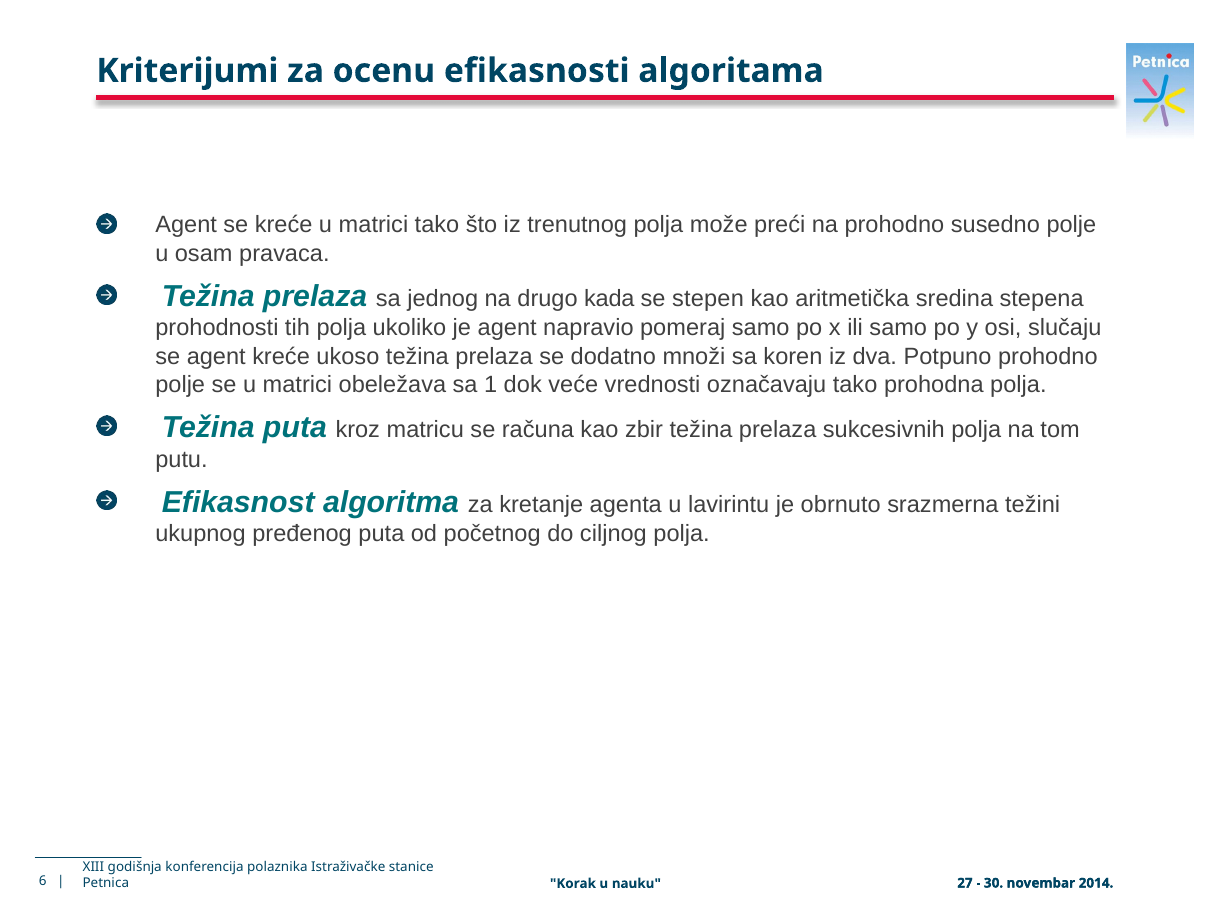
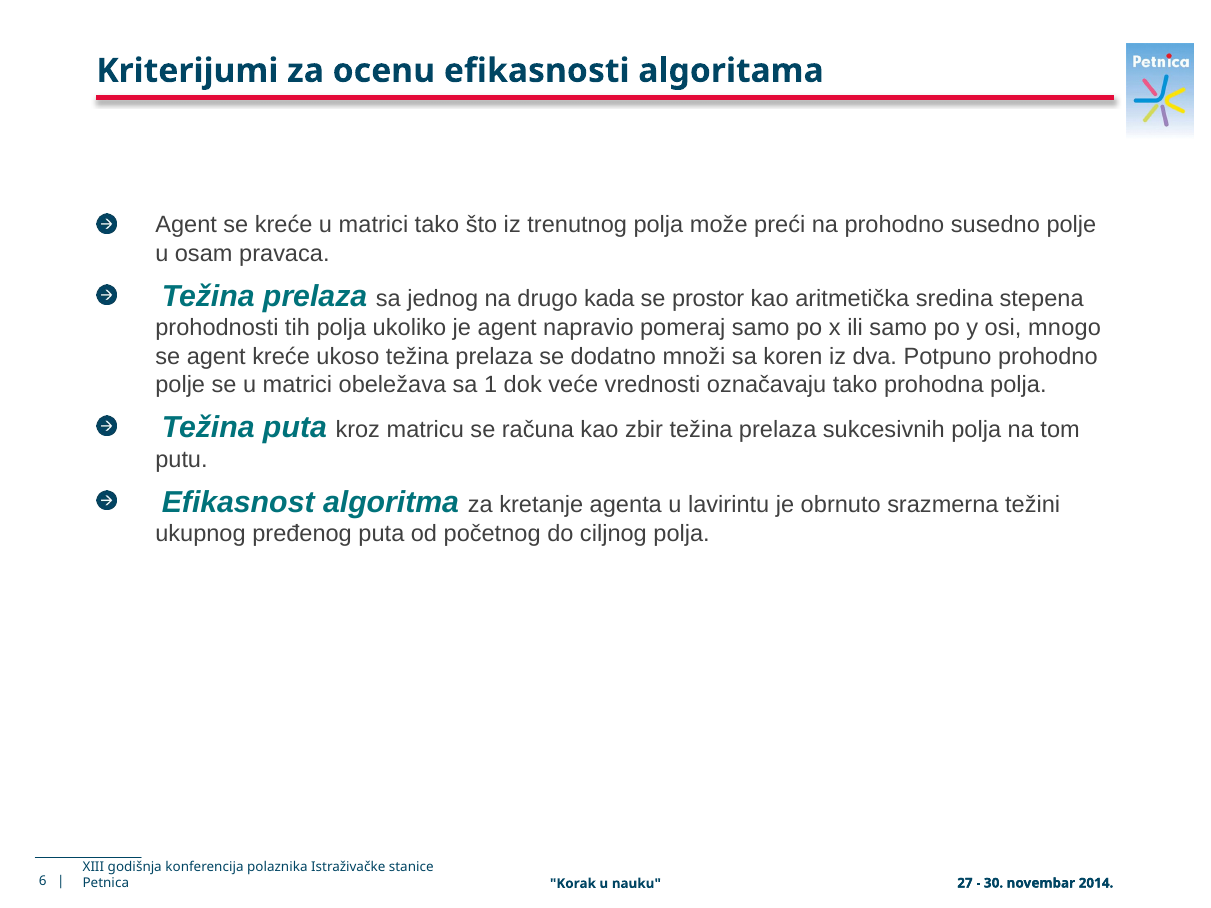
stepen: stepen -> prostor
slučaju: slučaju -> mnogo
